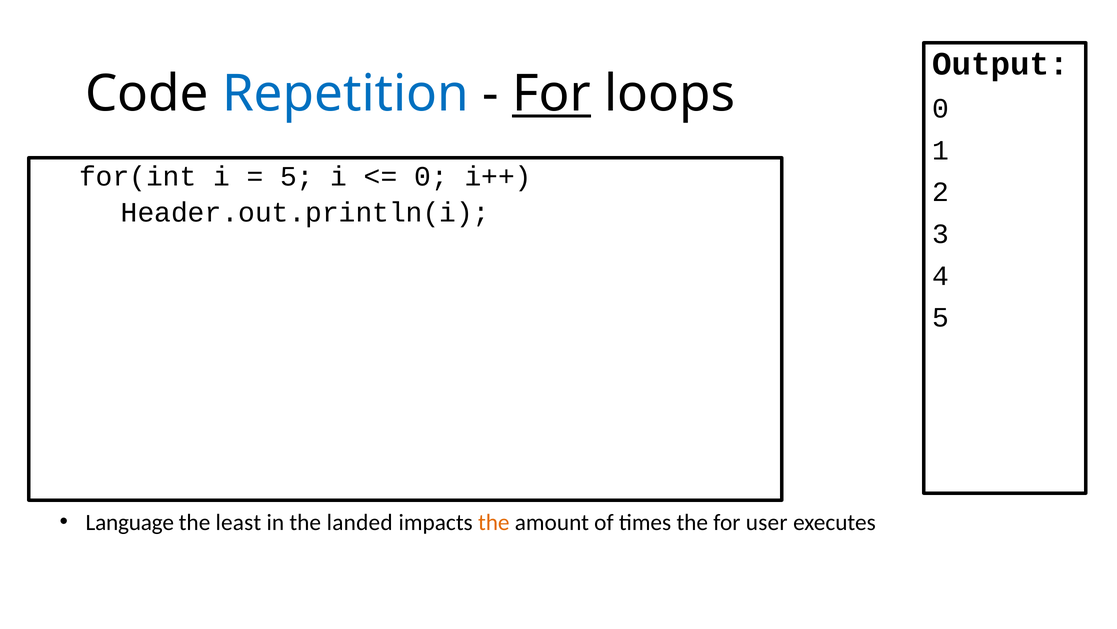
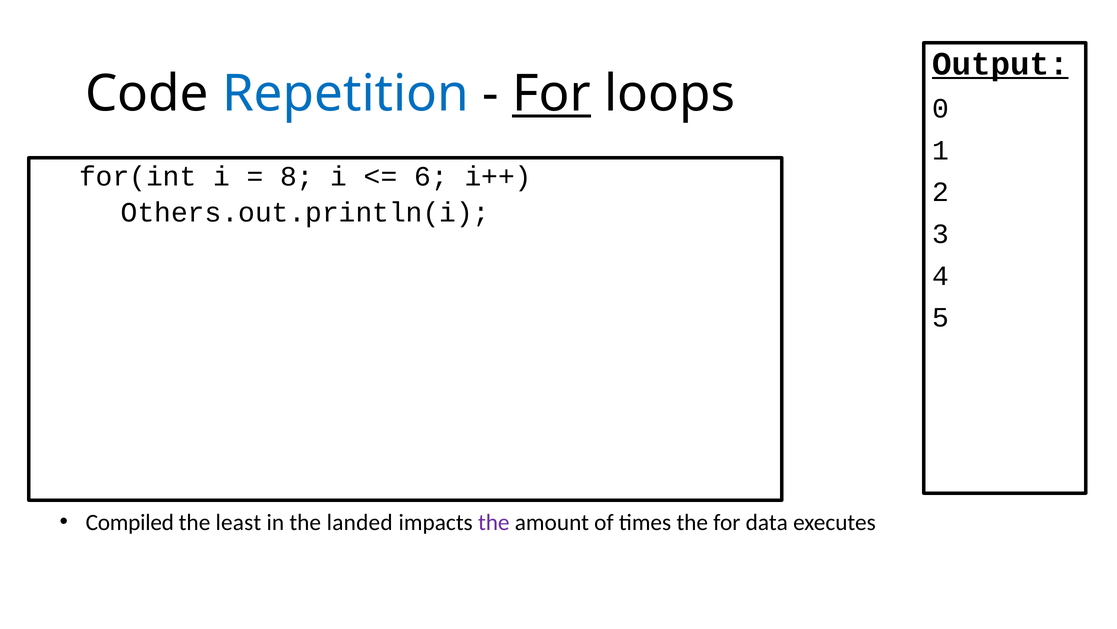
Output underline: none -> present
5 at (297, 177): 5 -> 8
0 at (431, 177): 0 -> 6
Header.out.println(i: Header.out.println(i -> Others.out.println(i
Language: Language -> Compiled
the at (494, 522) colour: orange -> purple
user: user -> data
